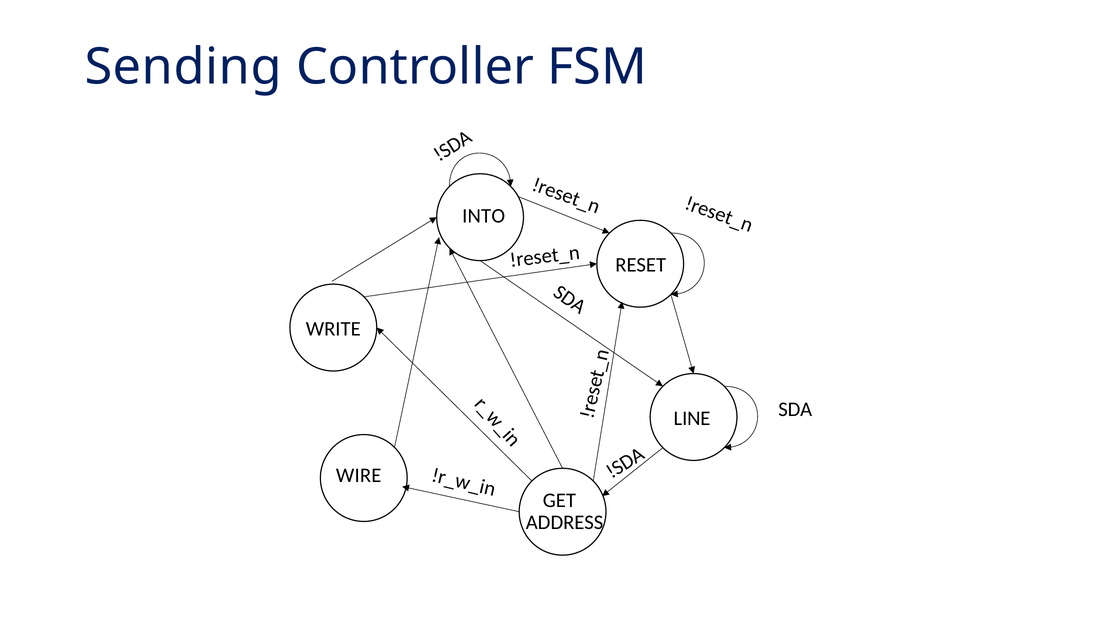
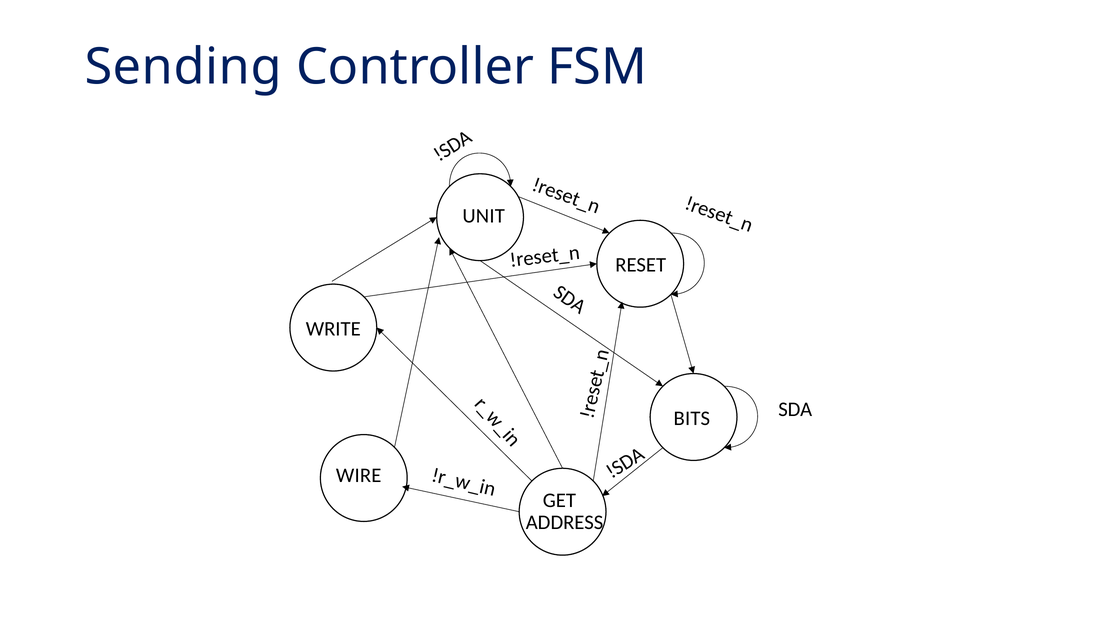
INTO: INTO -> UNIT
LINE: LINE -> BITS
